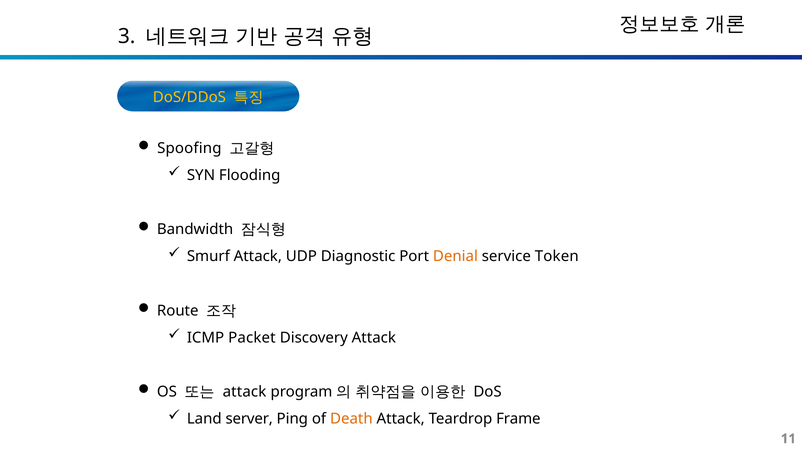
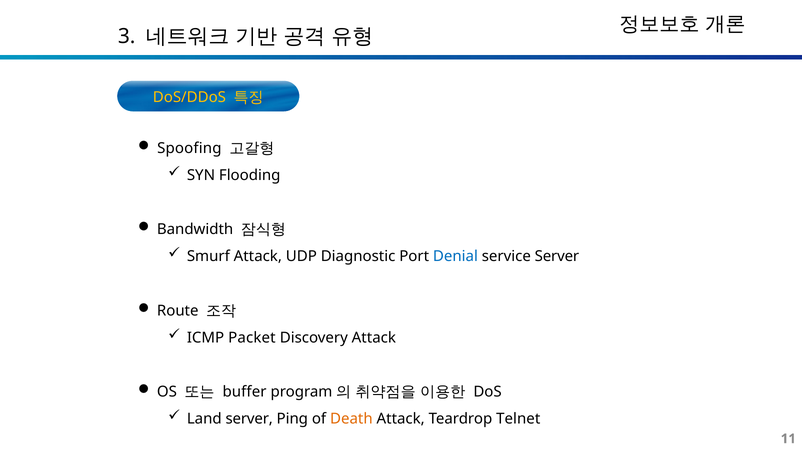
Denial colour: orange -> blue
service Token: Token -> Server
attack at (244, 392): attack -> buffer
Frame: Frame -> Telnet
